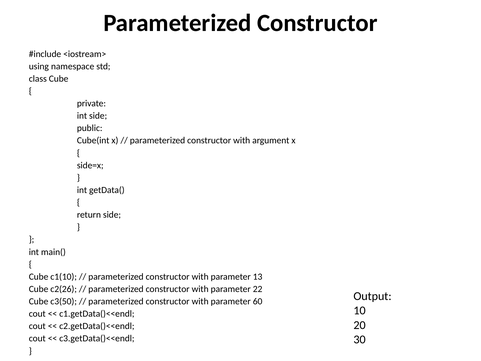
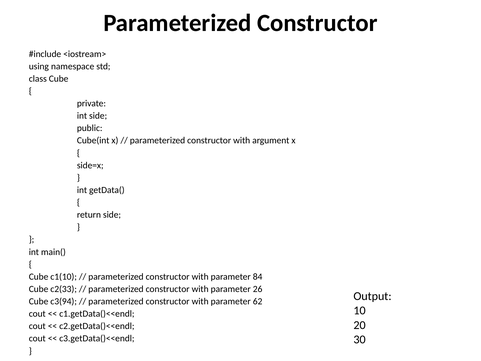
13: 13 -> 84
c2(26: c2(26 -> c2(33
22: 22 -> 26
c3(50: c3(50 -> c3(94
60: 60 -> 62
